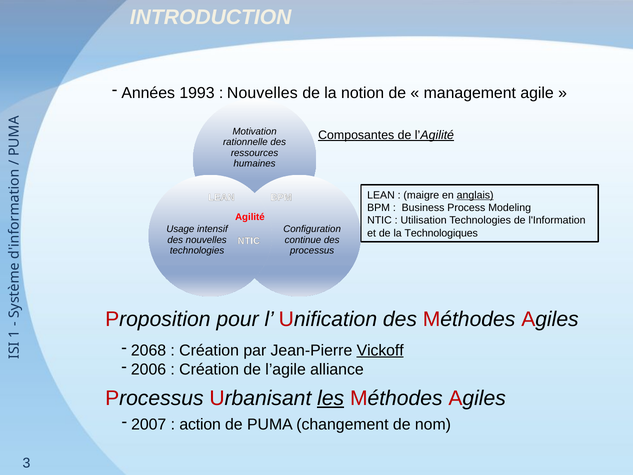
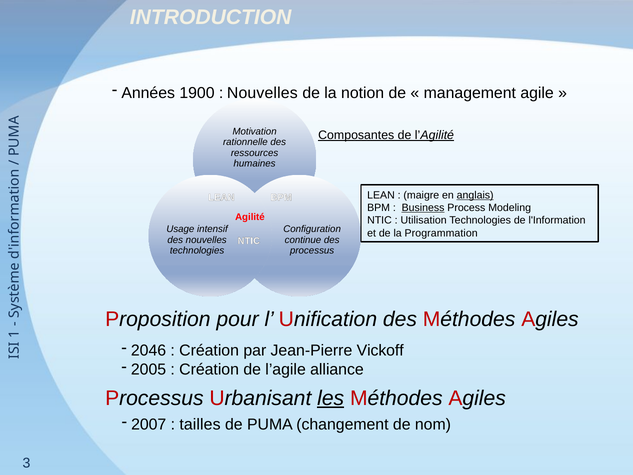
1993: 1993 -> 1900
Business underline: none -> present
Technologiques: Technologiques -> Programmation
2068: 2068 -> 2046
Vickoff underline: present -> none
2006: 2006 -> 2005
action: action -> tailles
